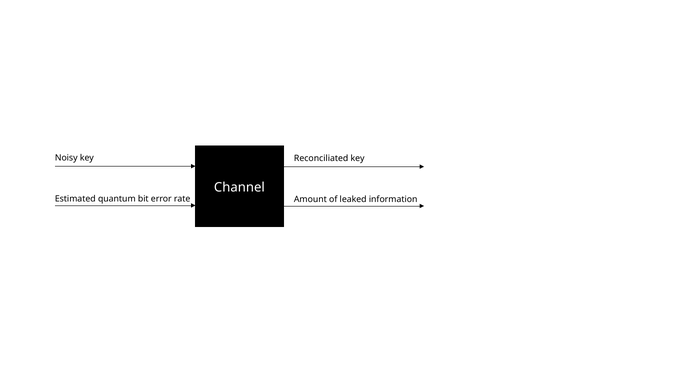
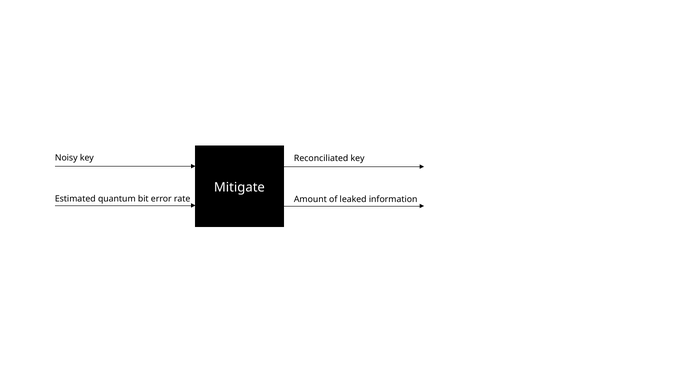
Channel: Channel -> Mitigate
